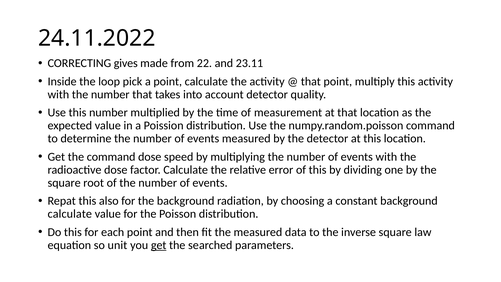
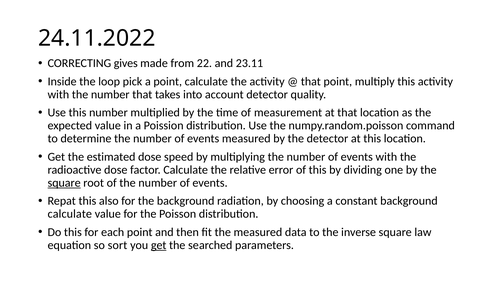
the command: command -> estimated
square at (64, 183) underline: none -> present
unit: unit -> sort
